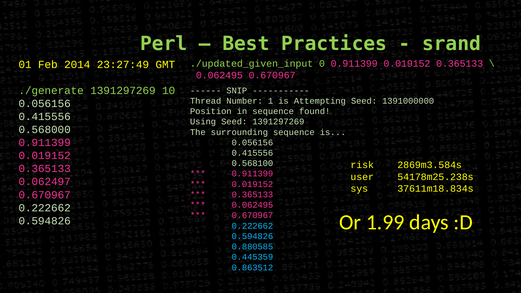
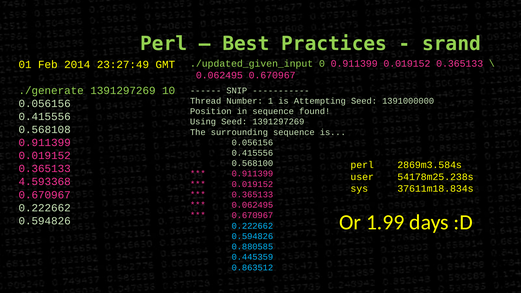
0.568000: 0.568000 -> 0.568108
risk at (362, 165): risk -> perl
0.062497: 0.062497 -> 4.593368
